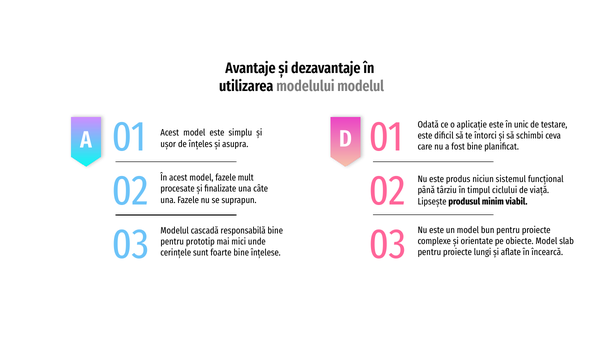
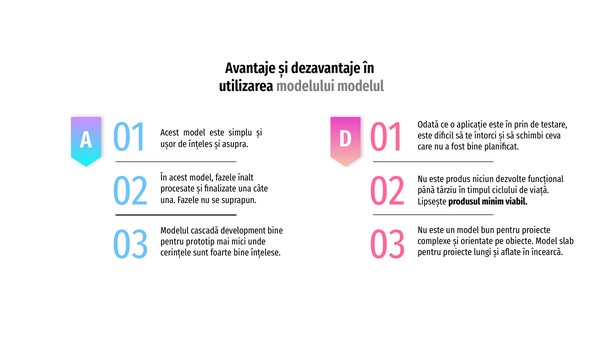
unic: unic -> prin
sistemul: sistemul -> dezvolte
mult: mult -> înalt
responsabilă: responsabilă -> development
